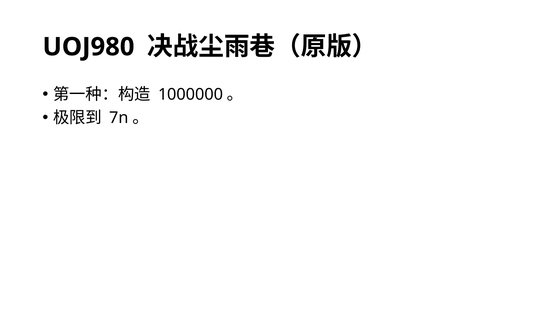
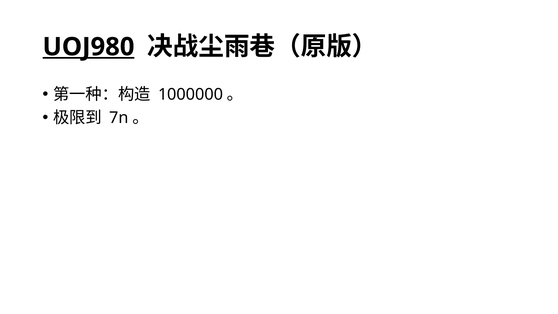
UOJ980 underline: none -> present
